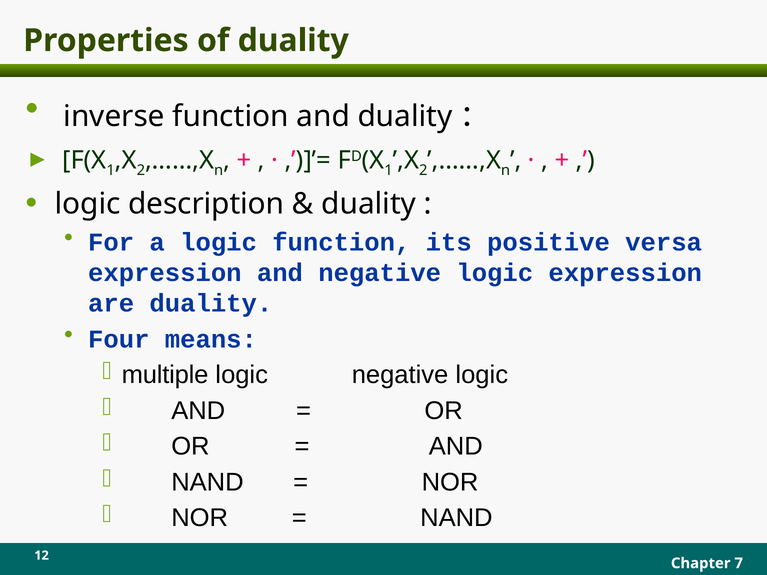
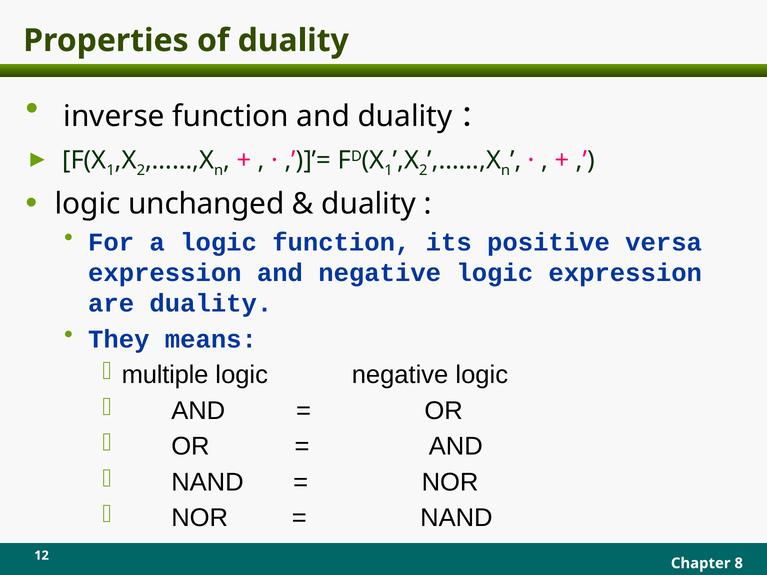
description: description -> unchanged
Four: Four -> They
7: 7 -> 8
